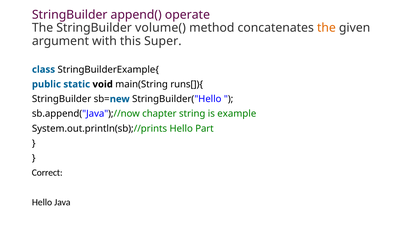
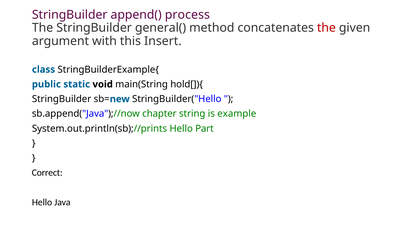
operate: operate -> process
volume(: volume( -> general(
the at (326, 28) colour: orange -> red
Super: Super -> Insert
runs[]){: runs[]){ -> hold[]){
